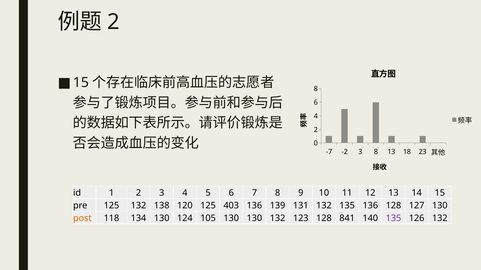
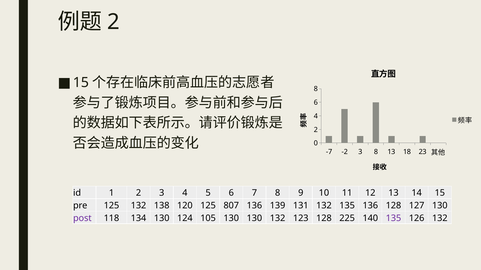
403: 403 -> 807
post colour: orange -> purple
841: 841 -> 225
